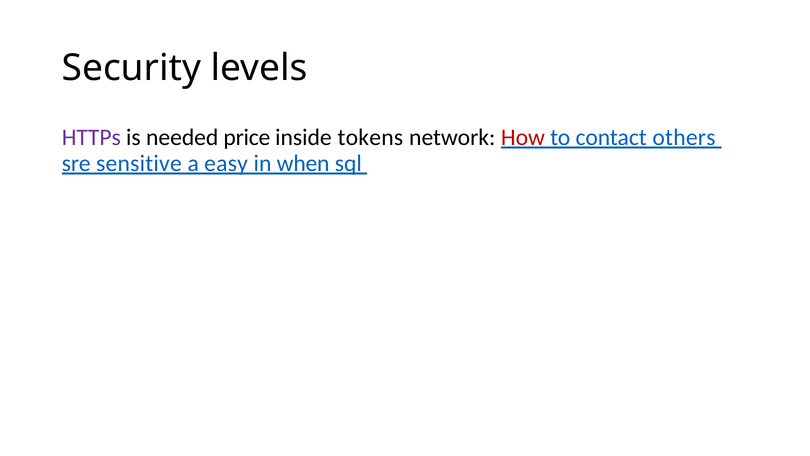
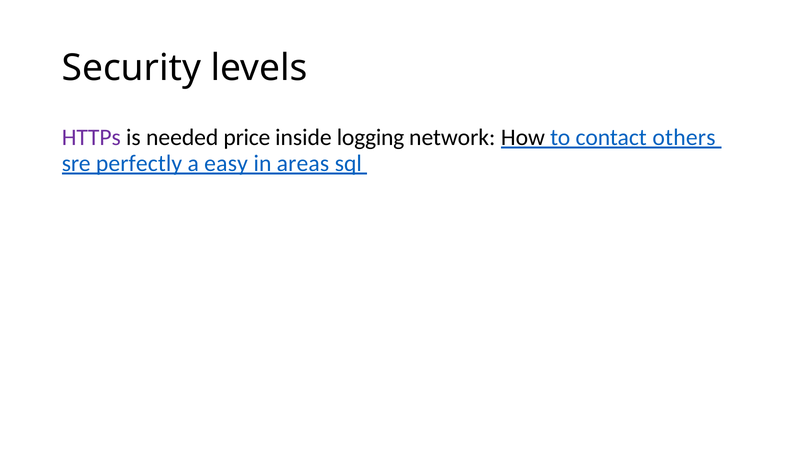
tokens: tokens -> logging
How colour: red -> black
sensitive: sensitive -> perfectly
when: when -> areas
